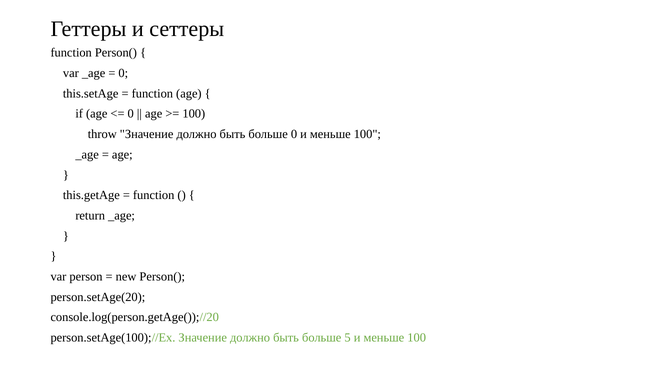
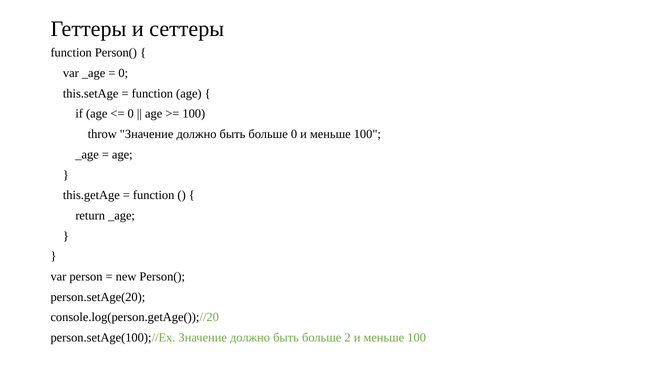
5: 5 -> 2
